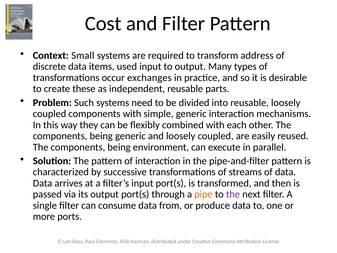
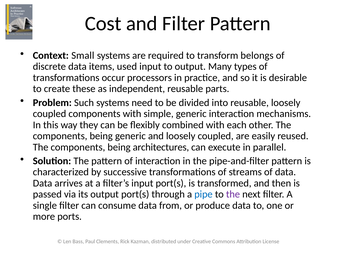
address: address -> belongs
exchanges: exchanges -> processors
environment: environment -> architectures
pipe colour: orange -> blue
